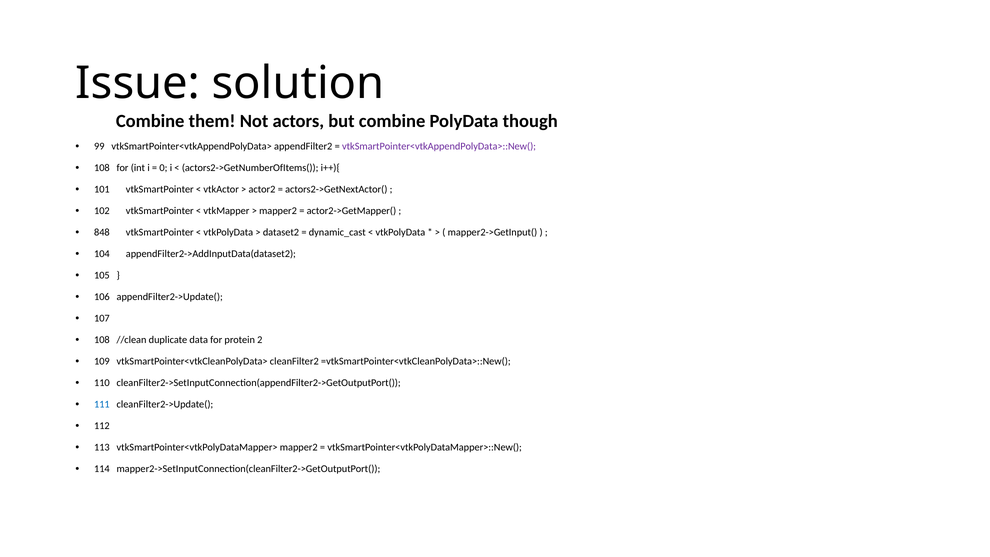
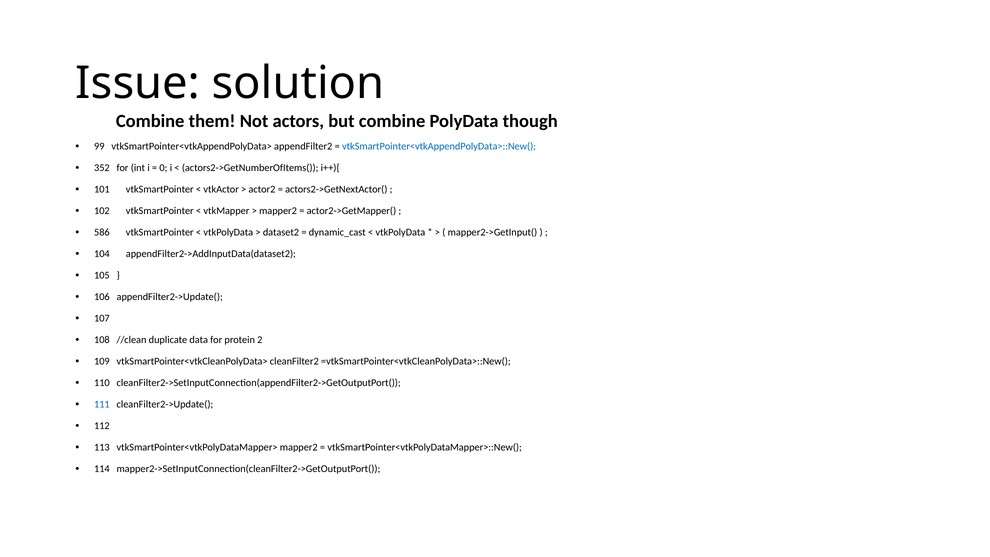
vtkSmartPointer<vtkAppendPolyData>::New( colour: purple -> blue
108 at (102, 168): 108 -> 352
848: 848 -> 586
